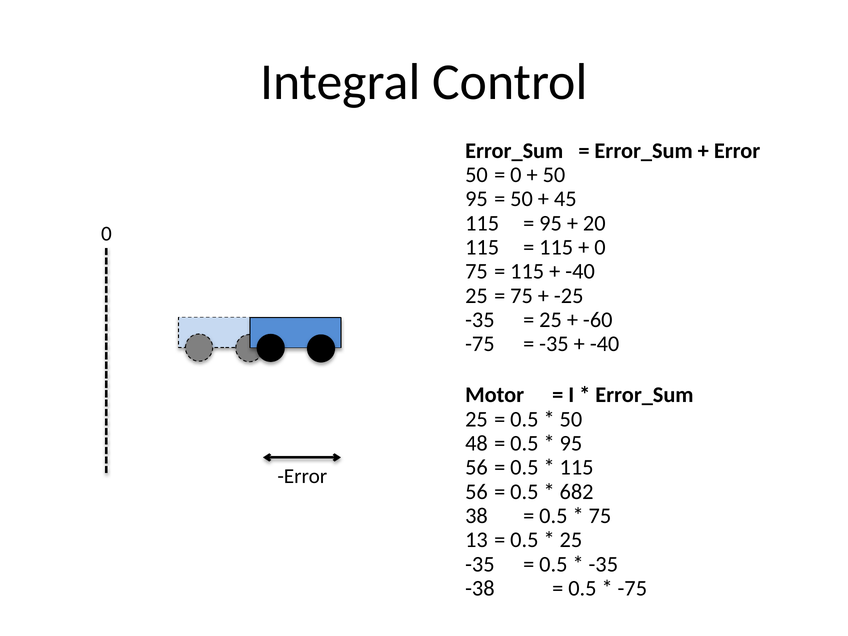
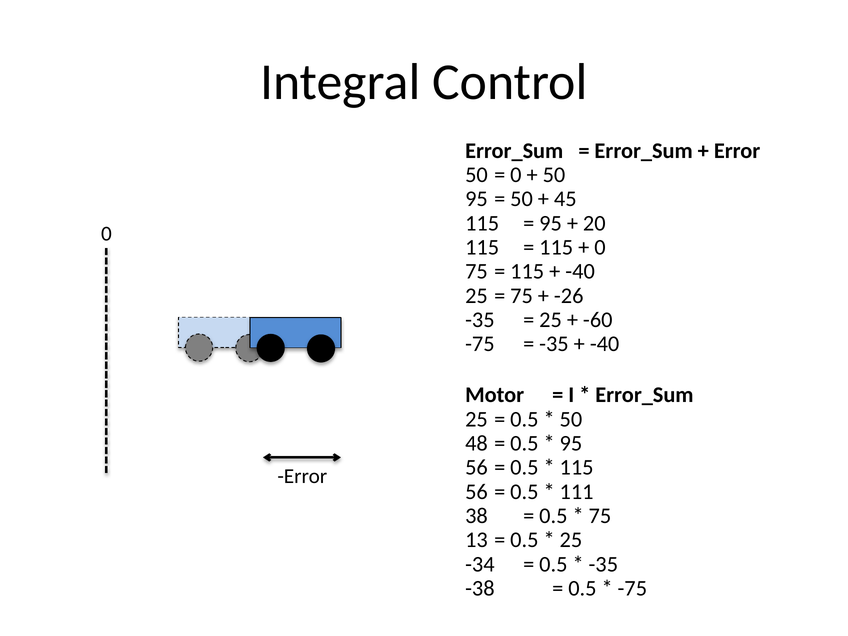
-25: -25 -> -26
682: 682 -> 111
-35 at (480, 564): -35 -> -34
